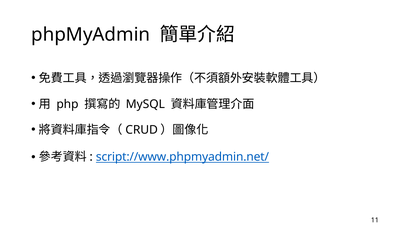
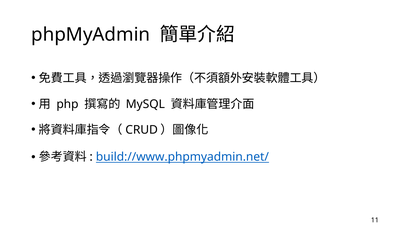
script://www.phpmyadmin.net/: script://www.phpmyadmin.net/ -> build://www.phpmyadmin.net/
